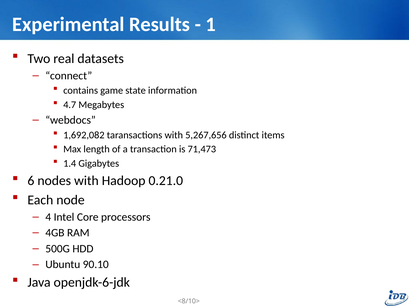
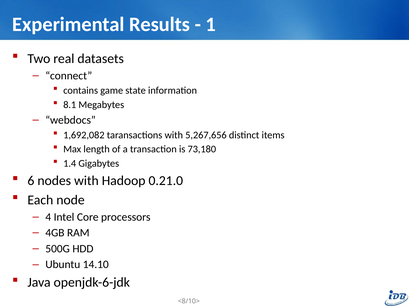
4.7: 4.7 -> 8.1
71,473: 71,473 -> 73,180
90.10: 90.10 -> 14.10
